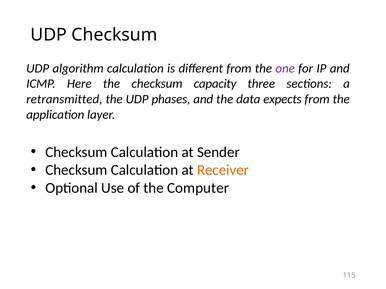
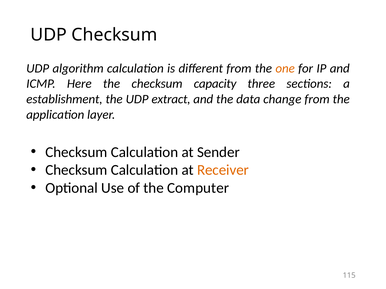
one colour: purple -> orange
retransmitted: retransmitted -> establishment
phases: phases -> extract
expects: expects -> change
